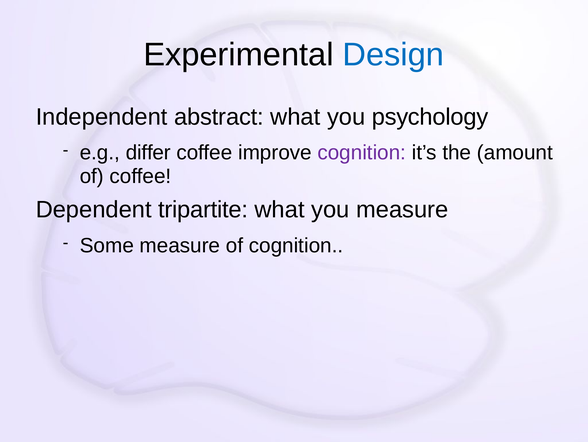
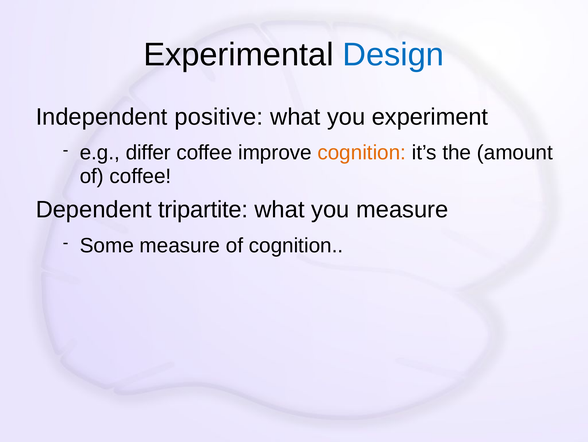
abstract: abstract -> positive
psychology: psychology -> experiment
cognition at (362, 152) colour: purple -> orange
